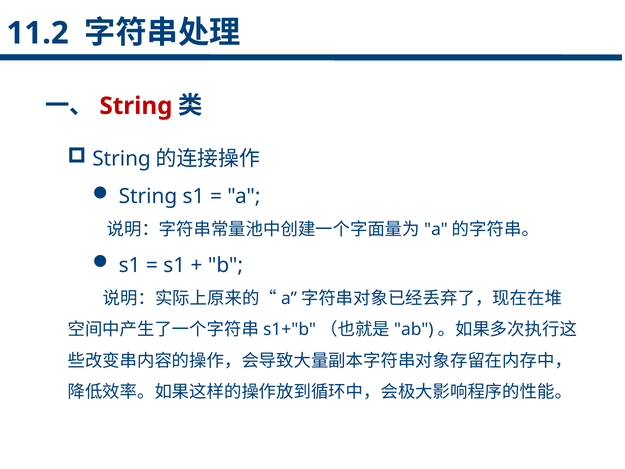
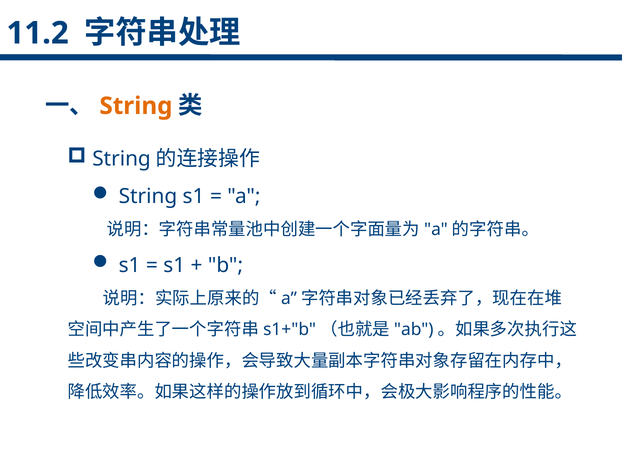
String at (136, 106) colour: red -> orange
